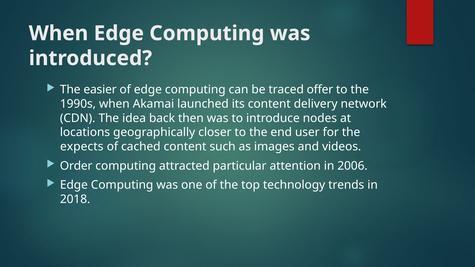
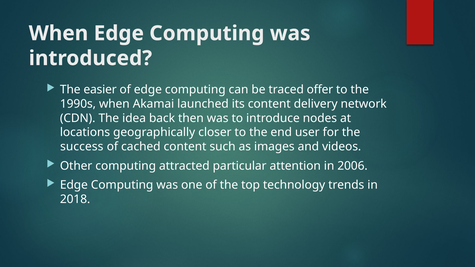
expects: expects -> success
Order: Order -> Other
